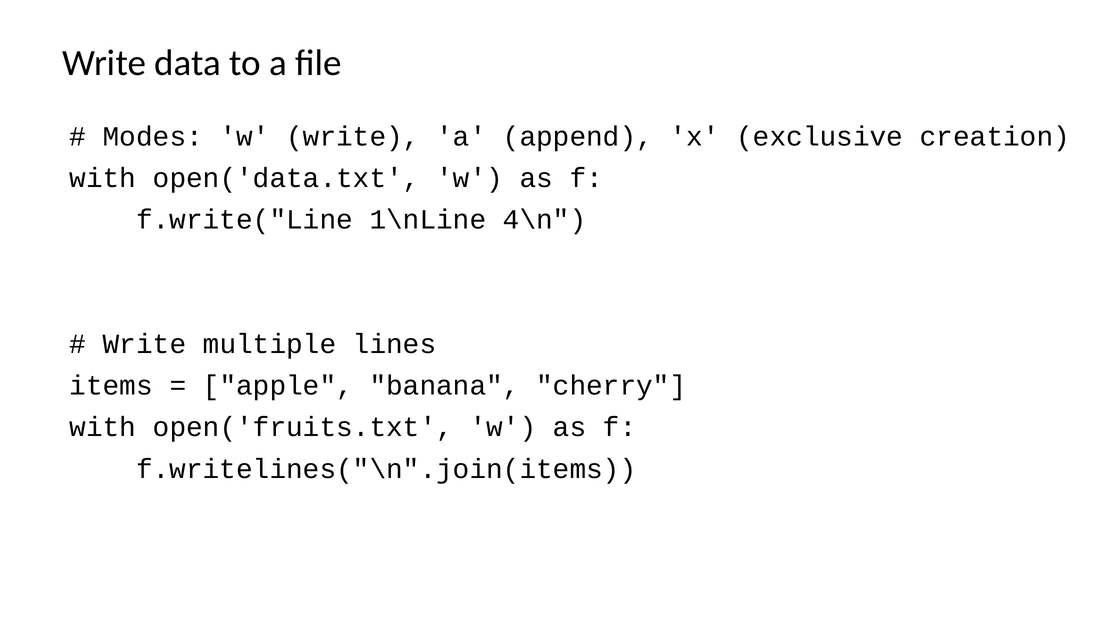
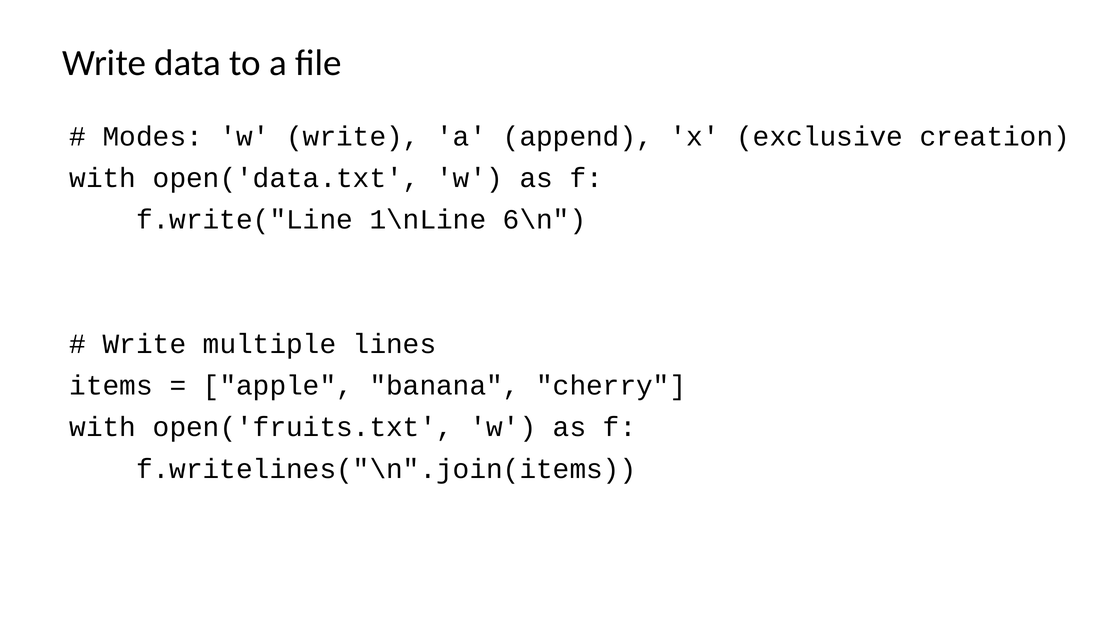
4\n: 4\n -> 6\n
